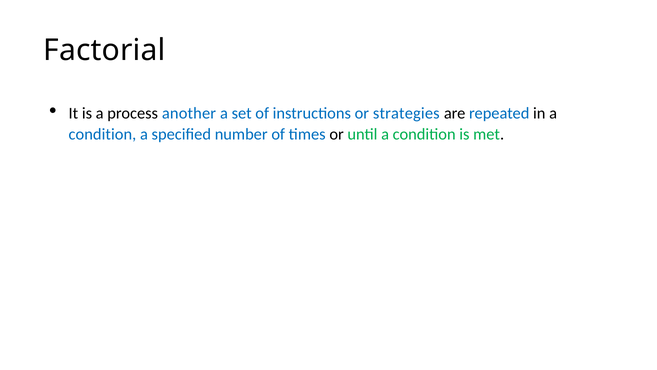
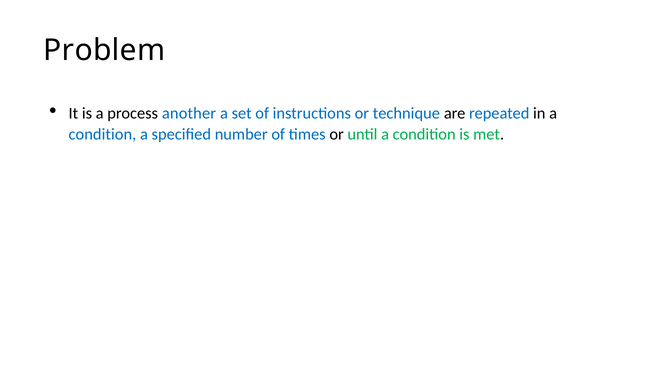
Factorial: Factorial -> Problem
strategies: strategies -> technique
